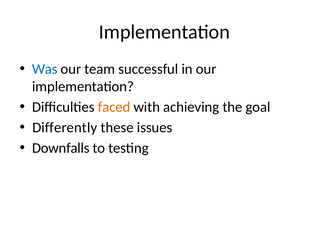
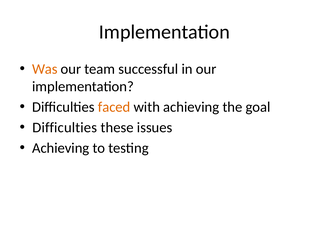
Was colour: blue -> orange
Differently at (65, 128): Differently -> Difficulties
Downfalls at (61, 148): Downfalls -> Achieving
